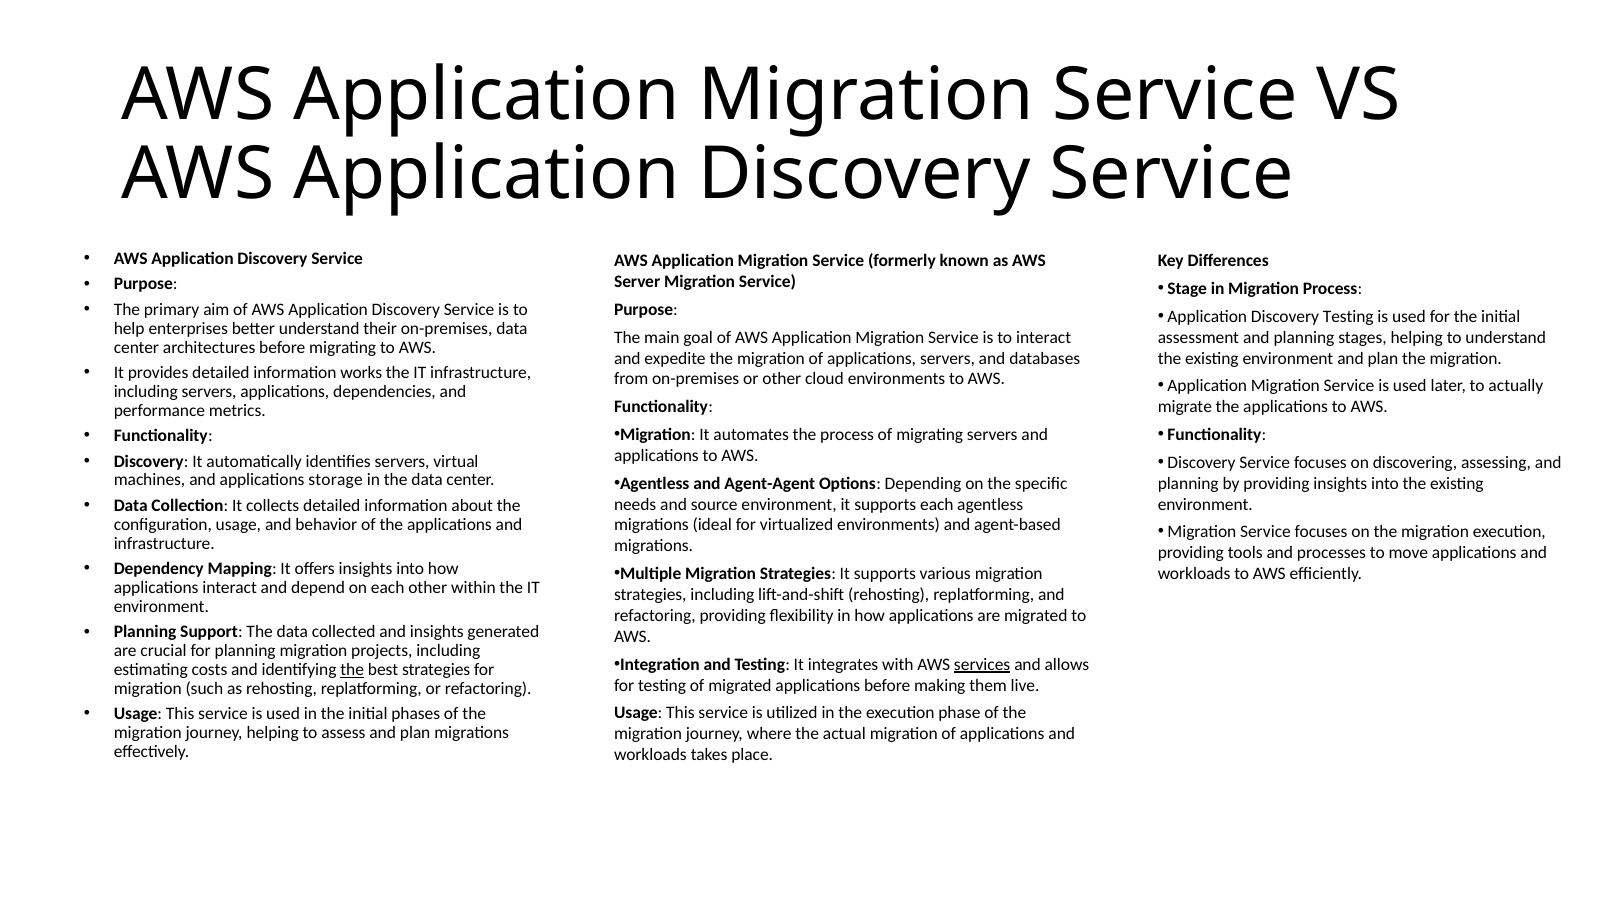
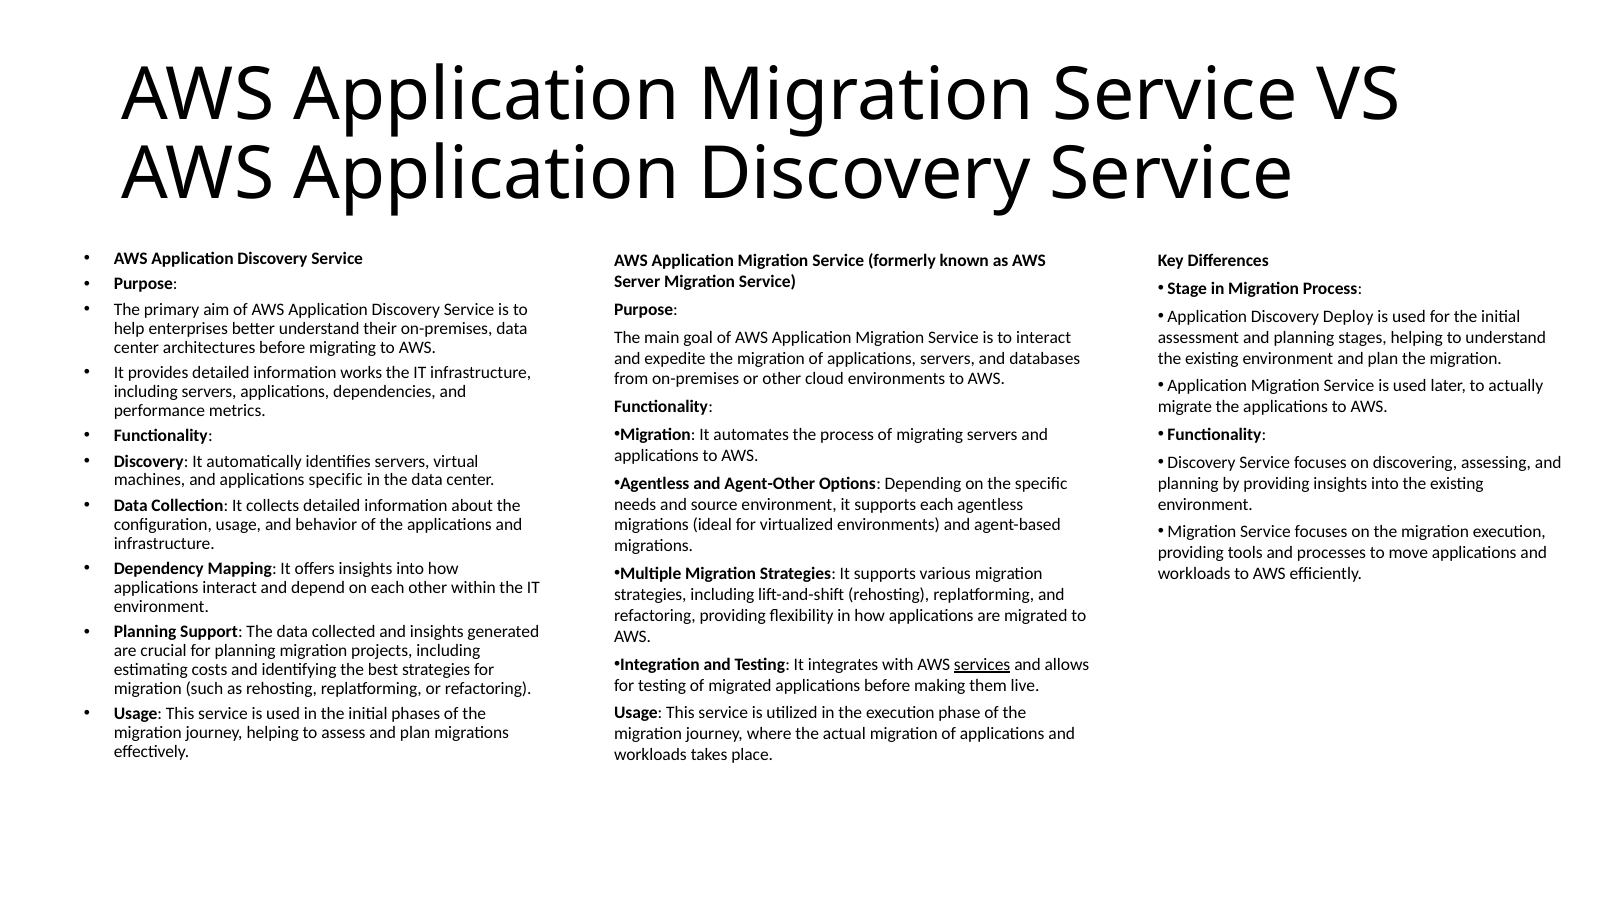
Discovery Testing: Testing -> Deploy
applications storage: storage -> specific
Agent-Agent: Agent-Agent -> Agent-Other
the at (352, 670) underline: present -> none
